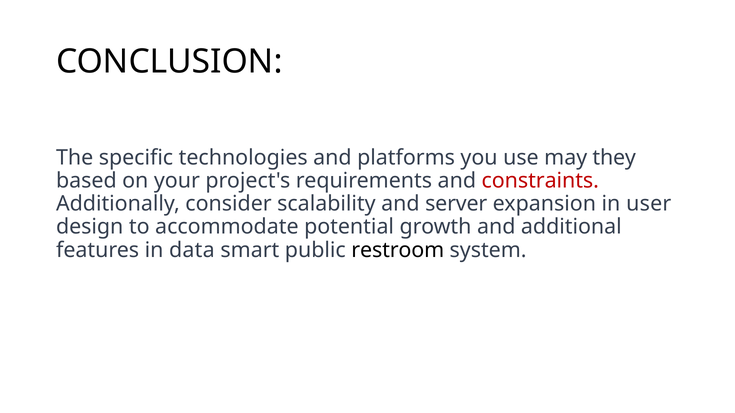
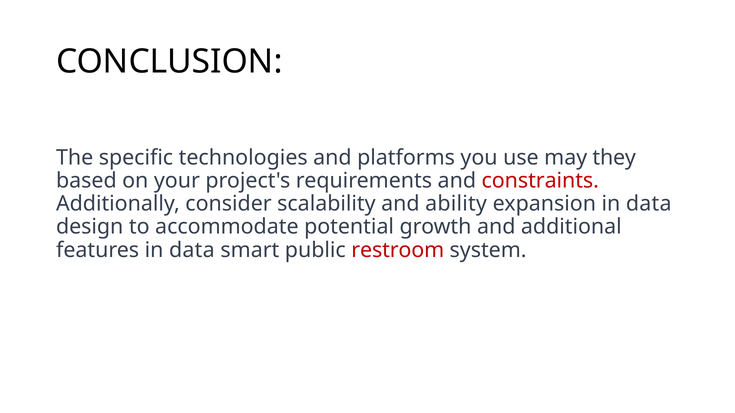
server: server -> ability
expansion in user: user -> data
restroom colour: black -> red
